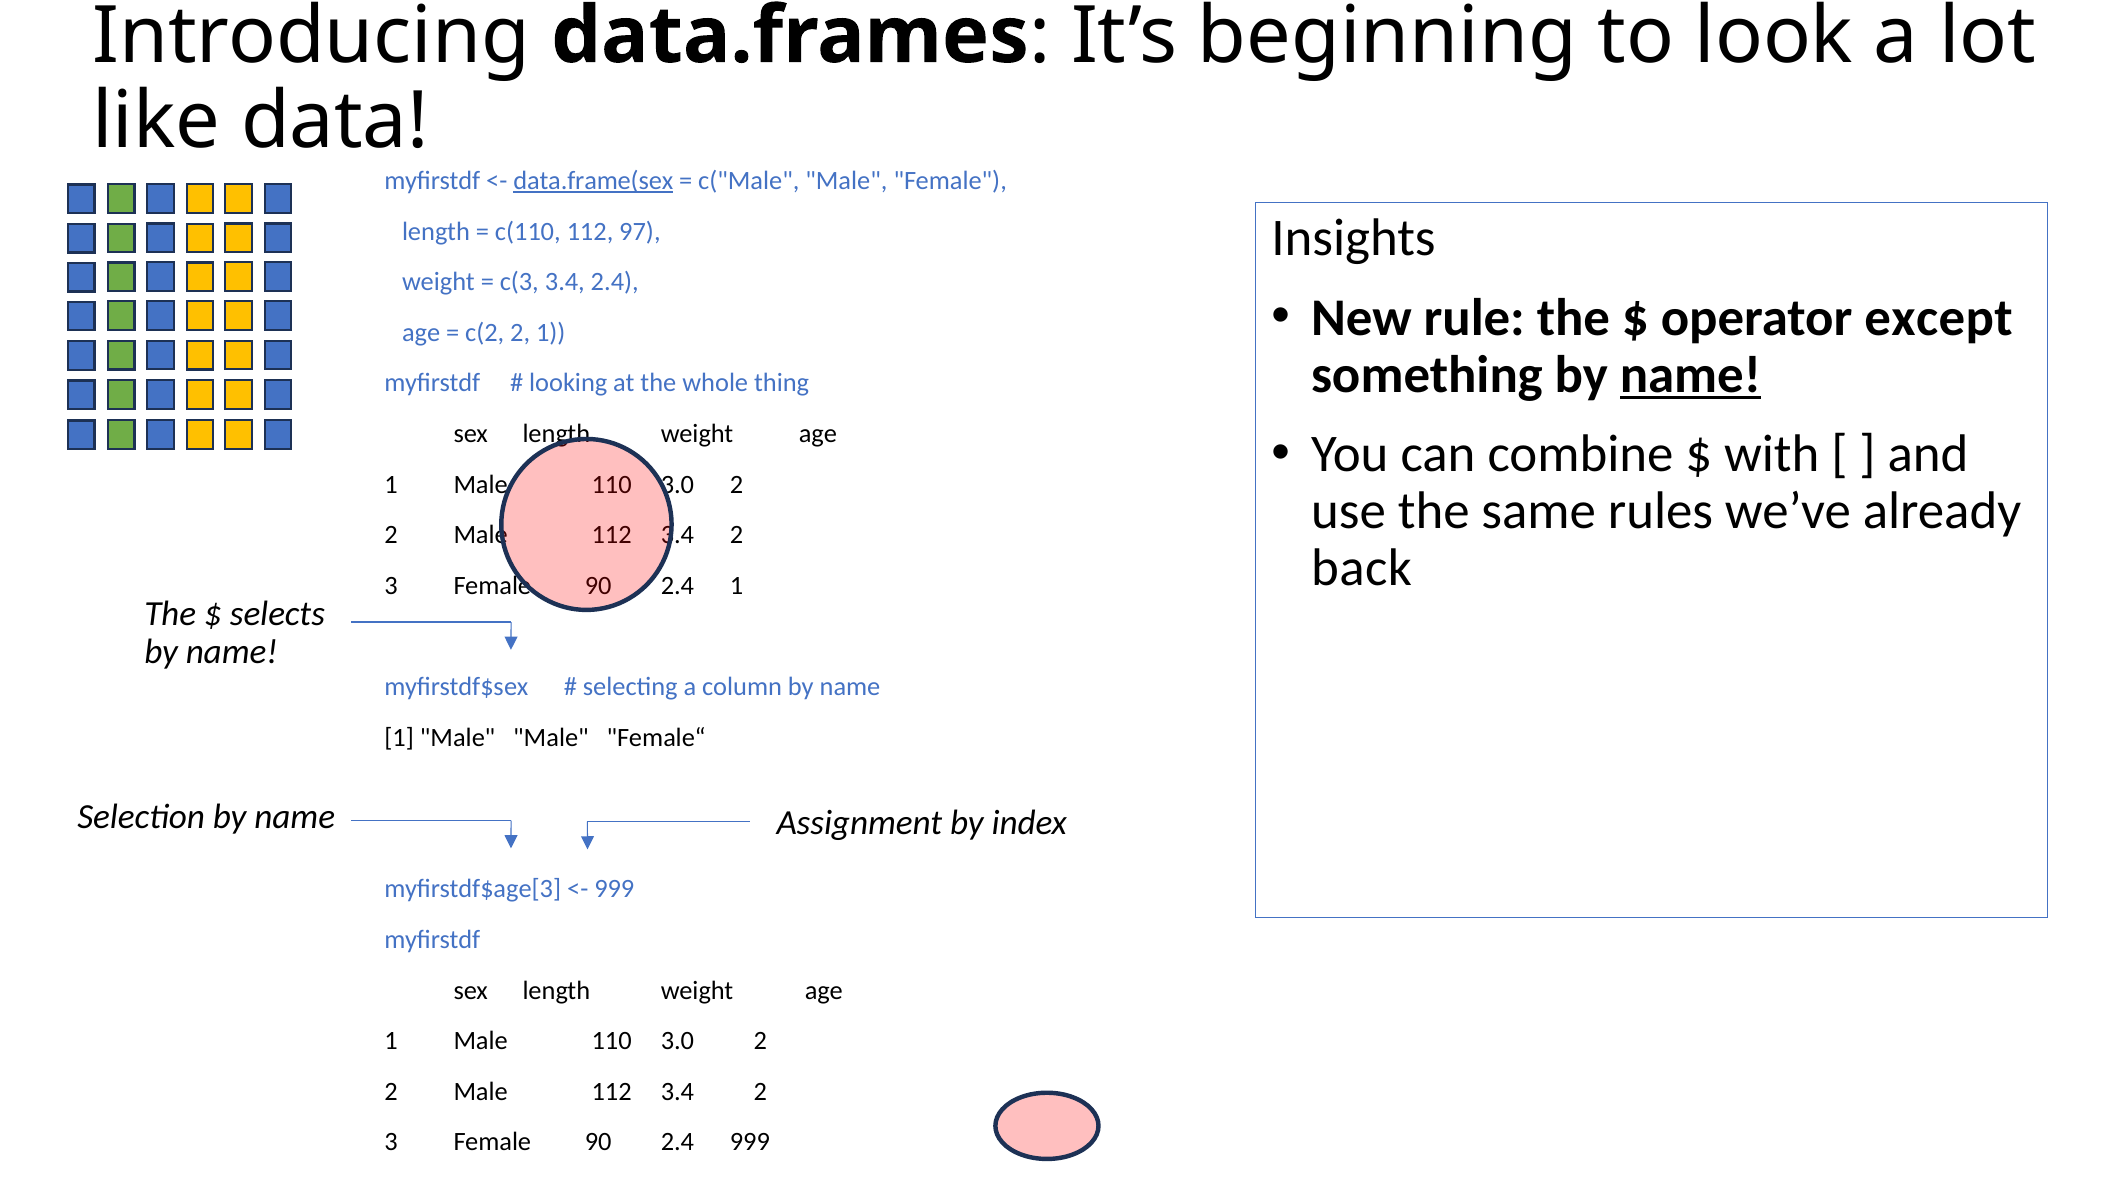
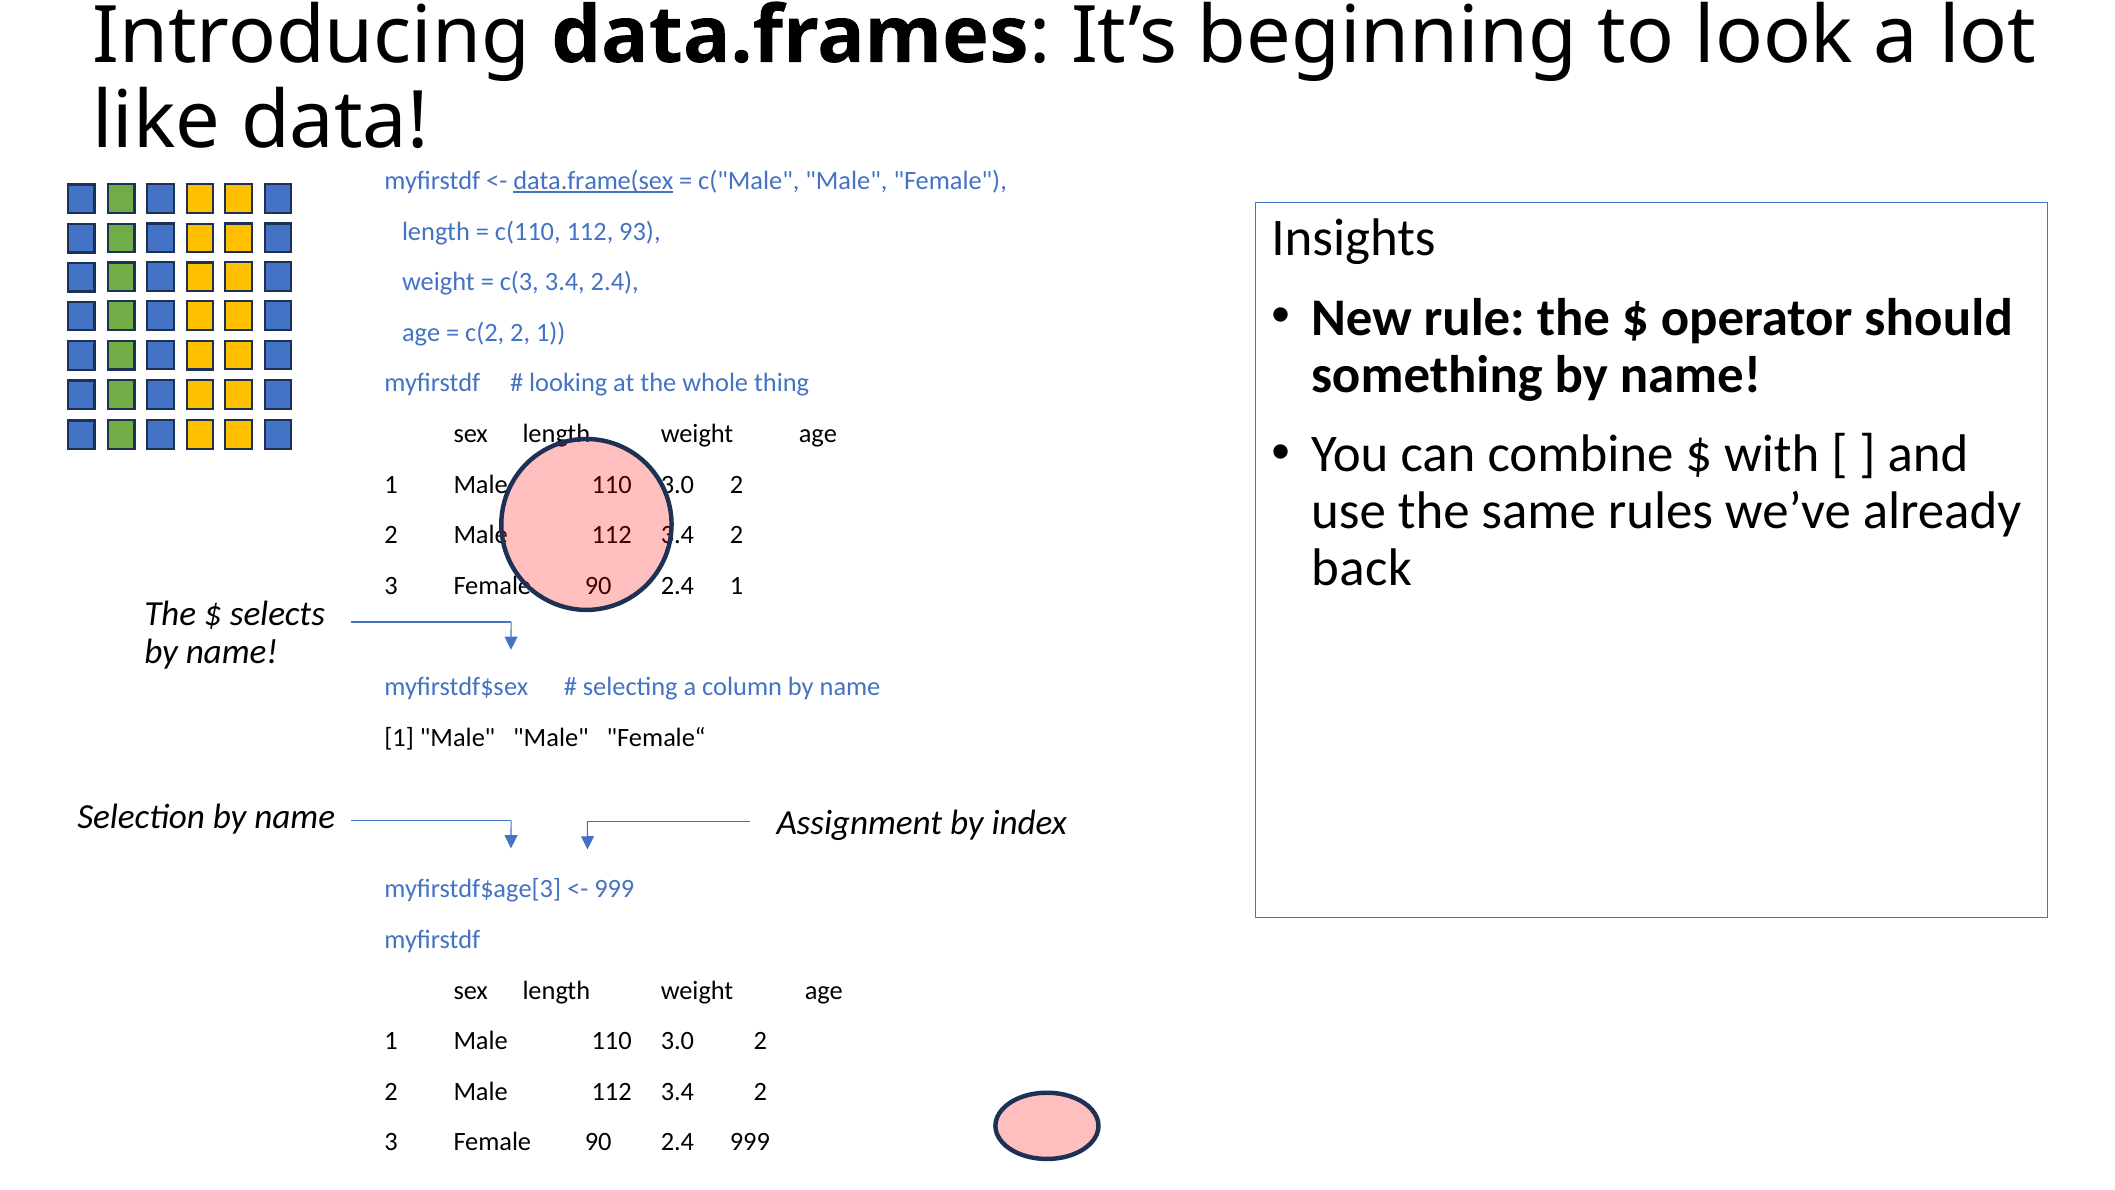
97: 97 -> 93
except: except -> should
name at (1690, 375) underline: present -> none
